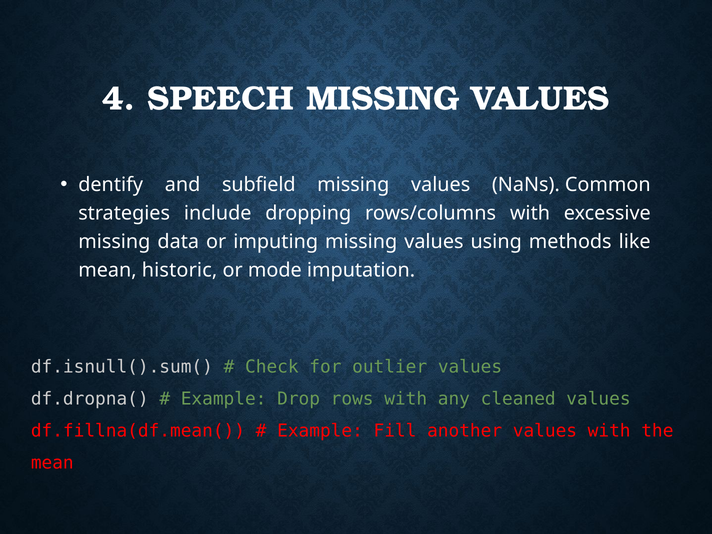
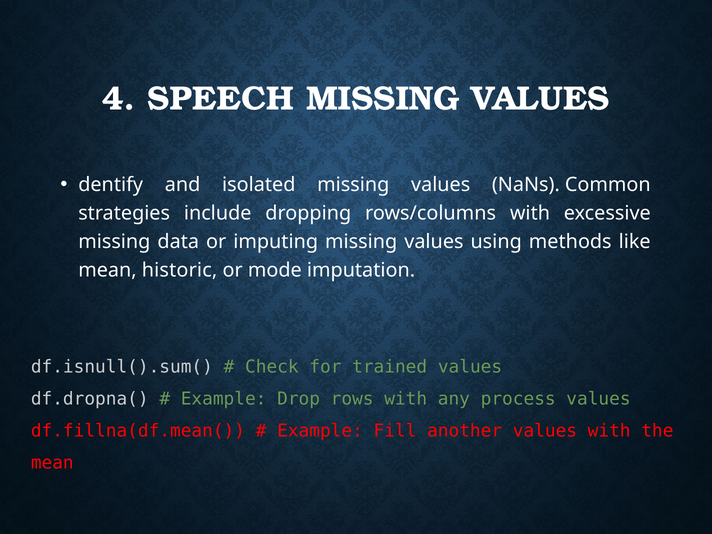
subfield: subfield -> isolated
outlier: outlier -> trained
cleaned: cleaned -> process
